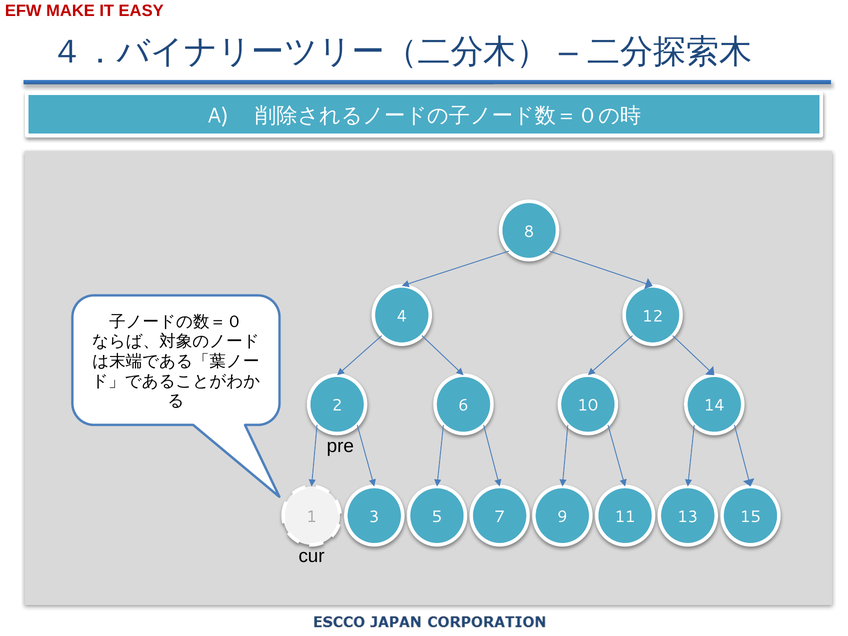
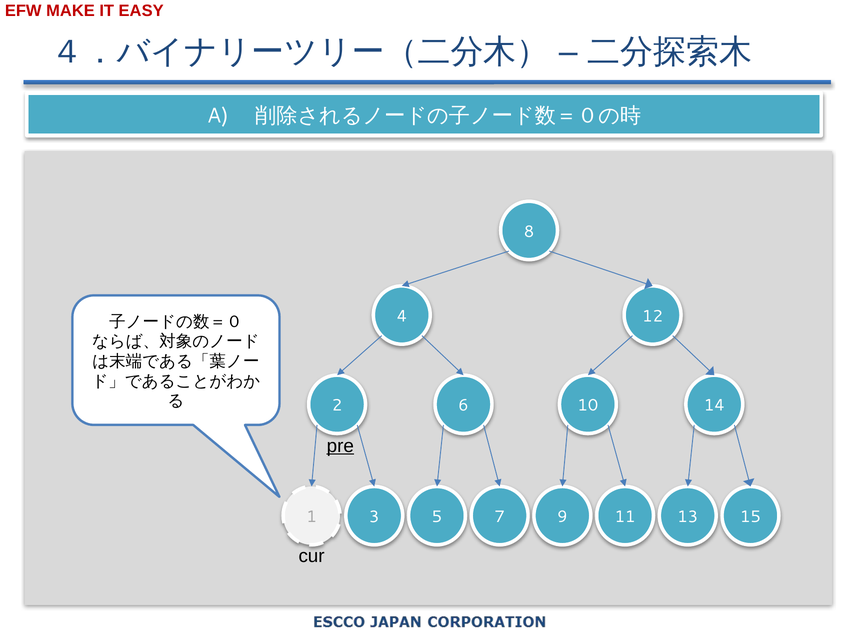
pre underline: none -> present
